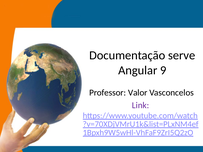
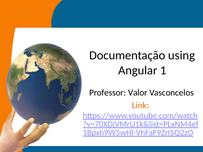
serve: serve -> using
9: 9 -> 1
Link colour: purple -> orange
